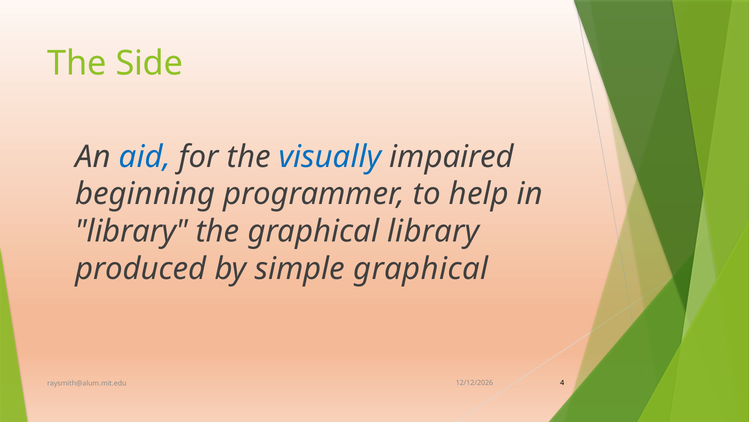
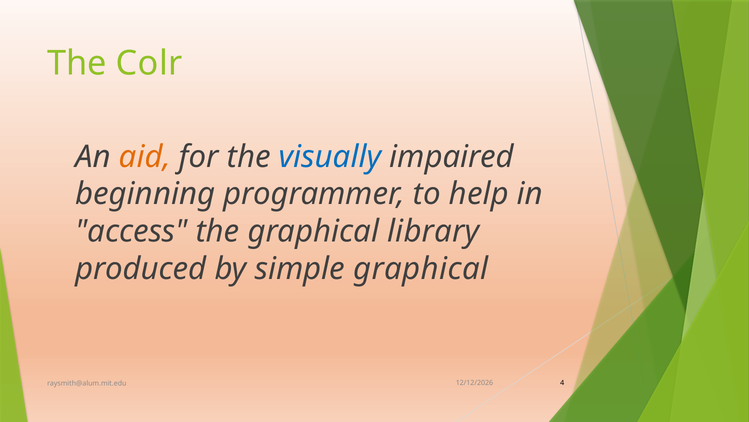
Side: Side -> Colr
aid colour: blue -> orange
library at (132, 231): library -> access
